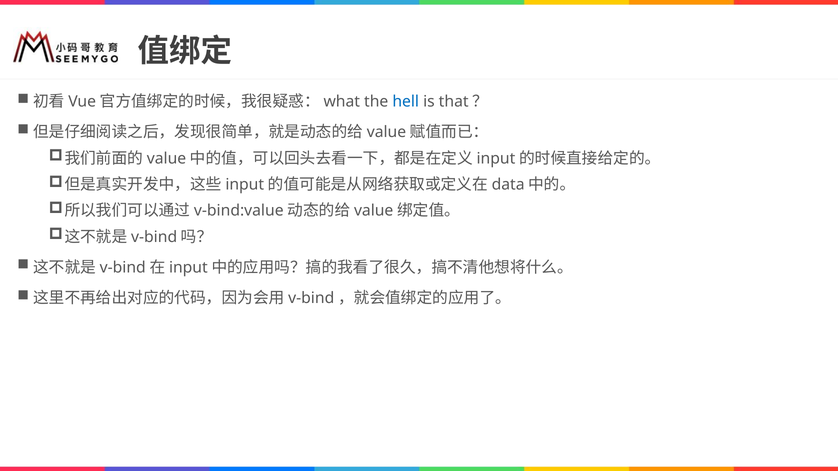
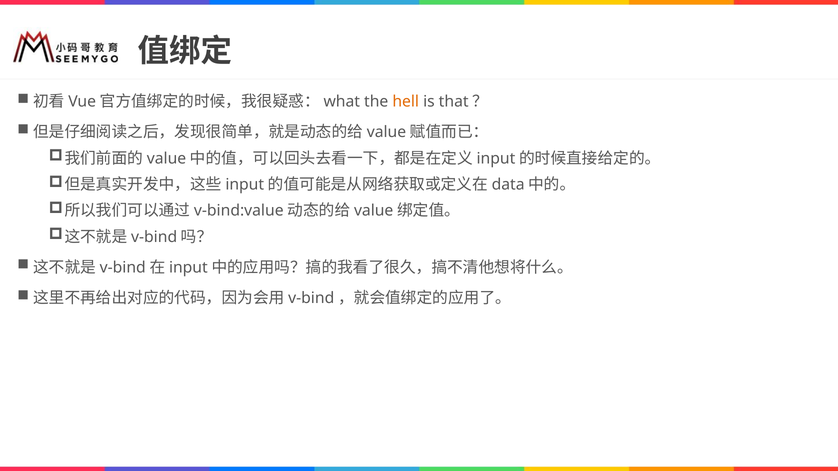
hell colour: blue -> orange
